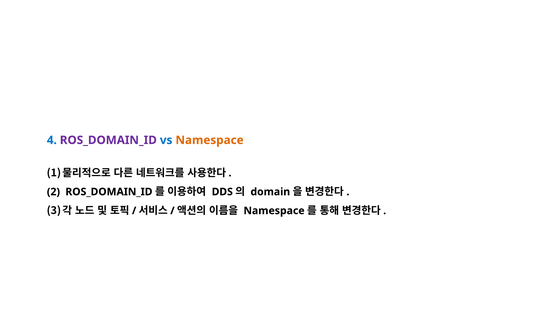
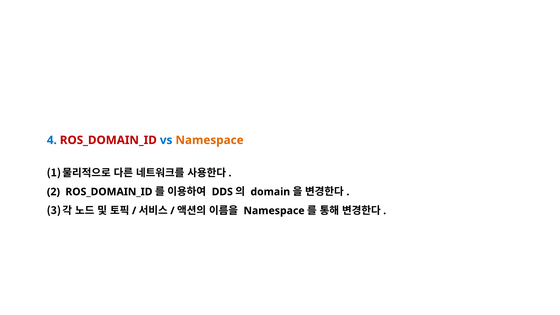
ROS_DOMAIN_ID at (108, 140) colour: purple -> red
